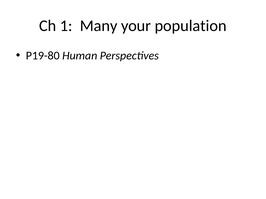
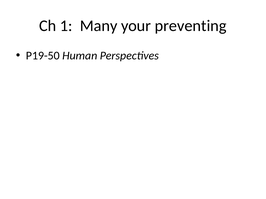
population: population -> preventing
P19-80: P19-80 -> P19-50
